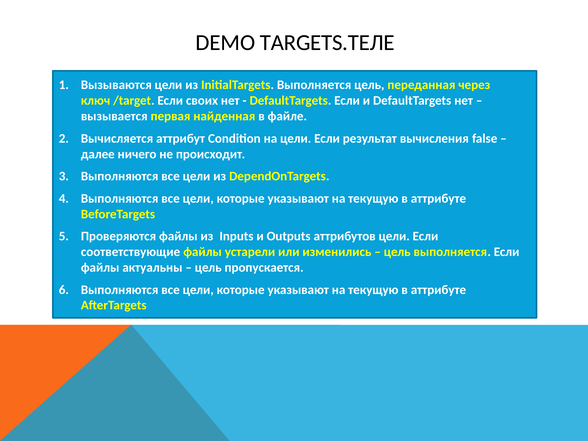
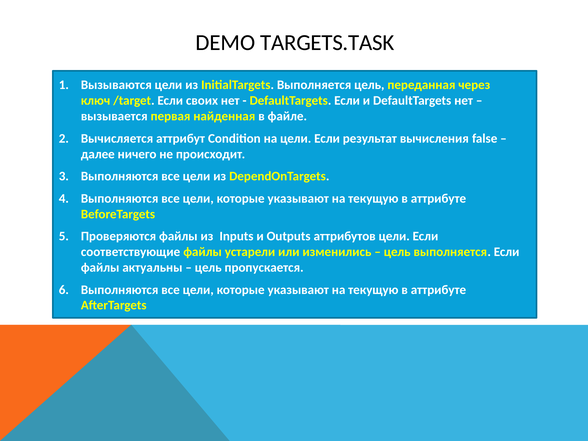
TARGETS.ТЕЛЕ: TARGETS.ТЕЛЕ -> TARGETS.TASK
